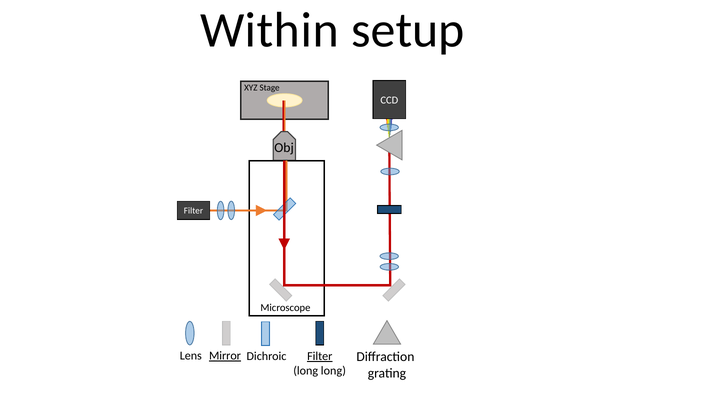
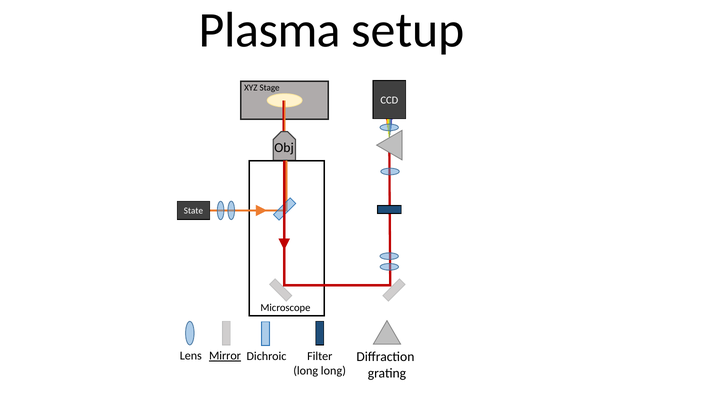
Within: Within -> Plasma
Filter at (193, 211): Filter -> State
Filter at (320, 356) underline: present -> none
